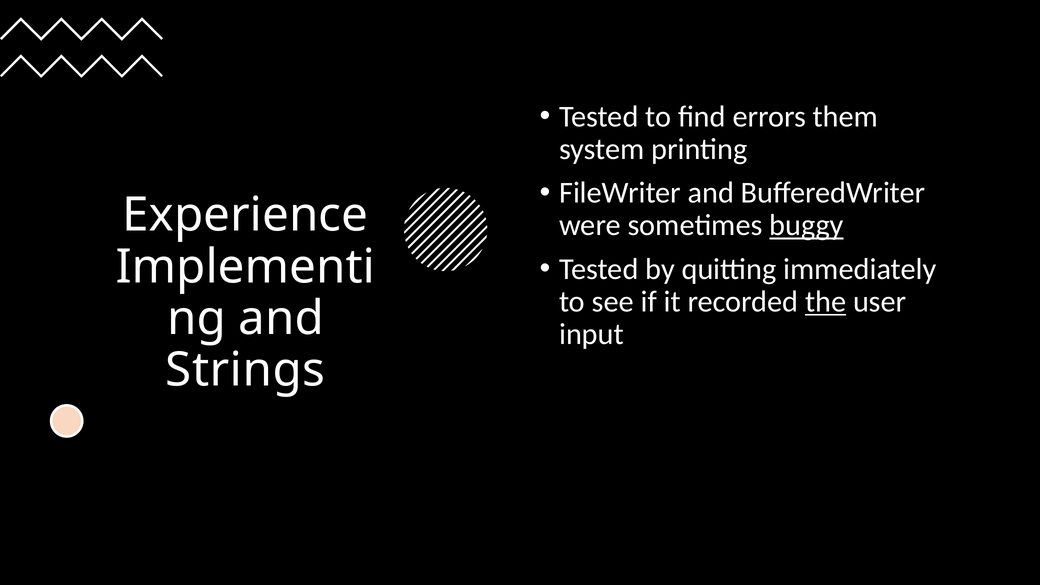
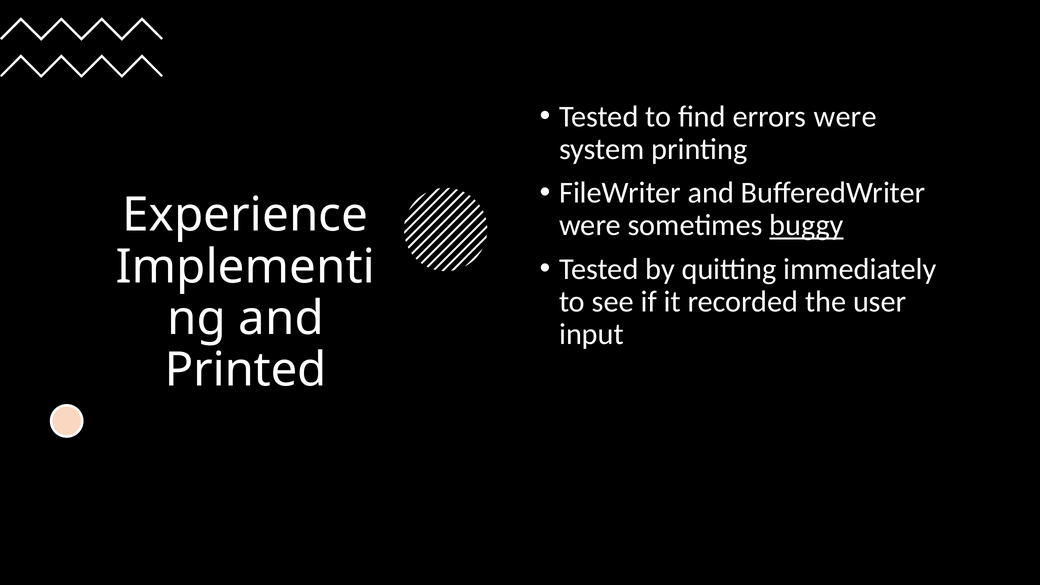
errors them: them -> were
the underline: present -> none
Strings: Strings -> Printed
